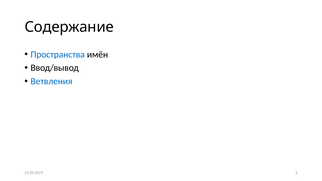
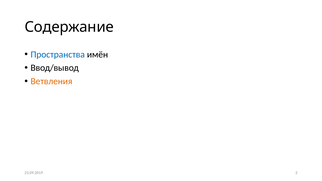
Ветвления colour: blue -> orange
